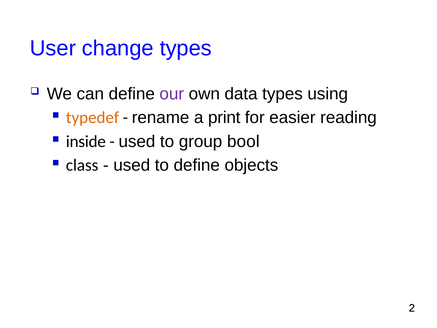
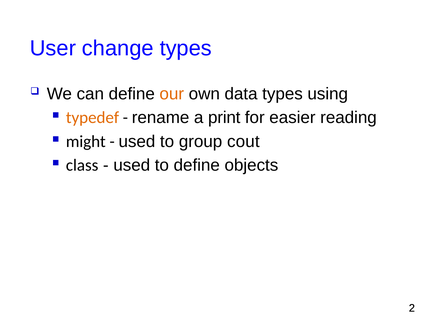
our colour: purple -> orange
inside: inside -> might
bool: bool -> cout
